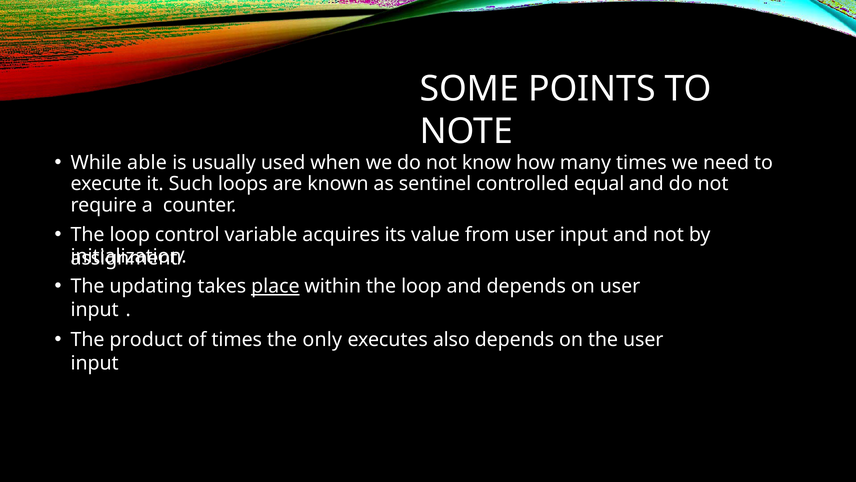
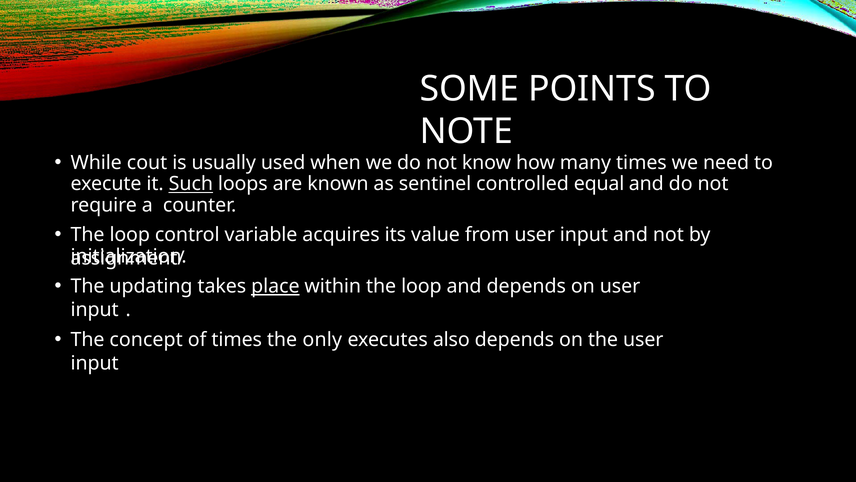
able: able -> cout
Such underline: none -> present
product: product -> concept
